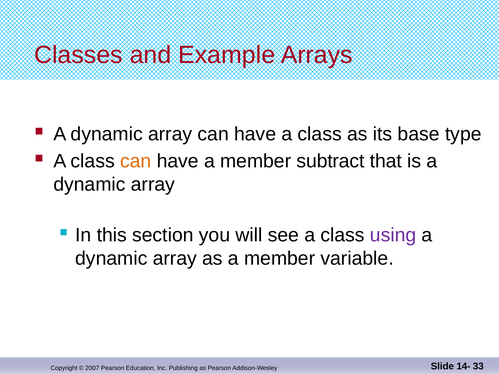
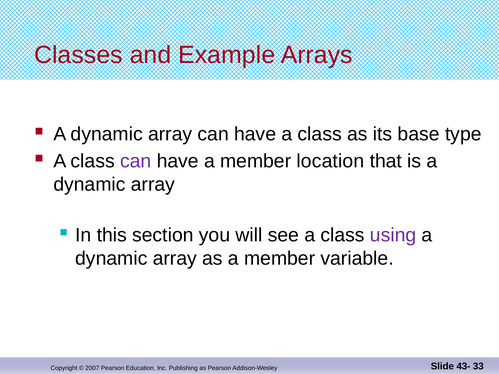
can at (136, 161) colour: orange -> purple
subtract: subtract -> location
14-: 14- -> 43-
